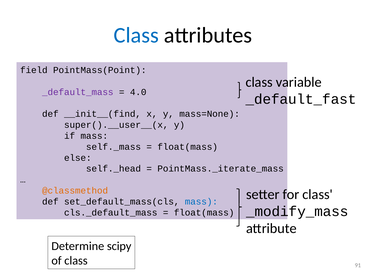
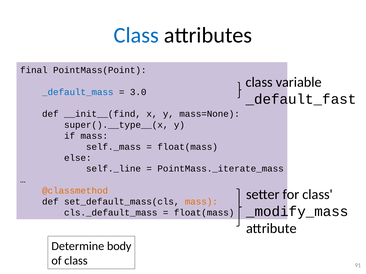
field: field -> final
_default_mass colour: purple -> blue
4.0: 4.0 -> 3.0
super().__user__(x: super().__user__(x -> super().__type__(x
self._head: self._head -> self._line
mass at (201, 202) colour: blue -> orange
scipy: scipy -> body
